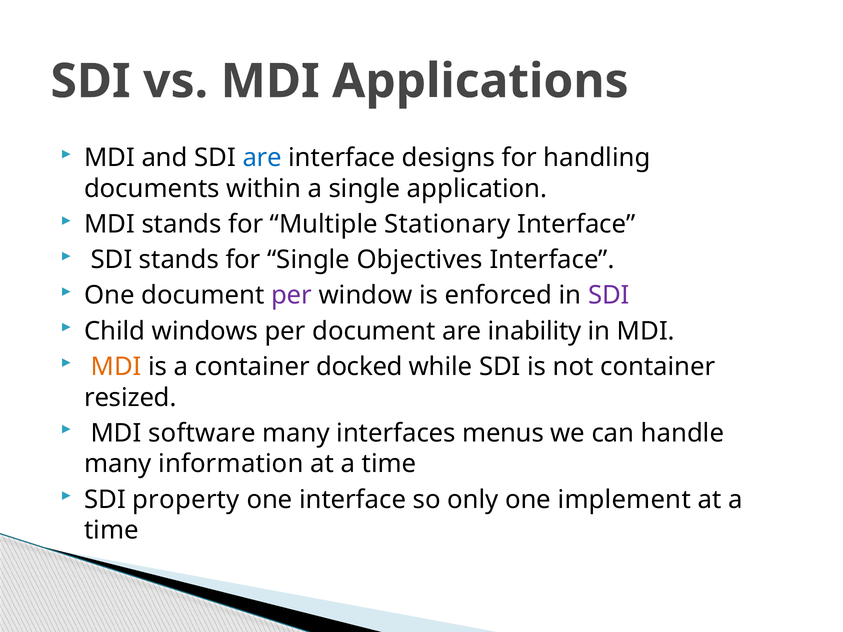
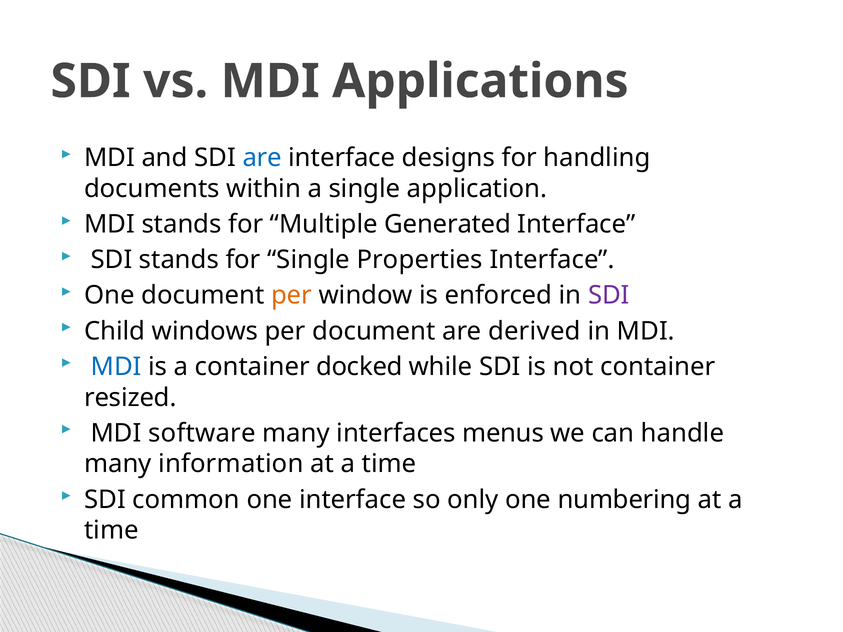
Stationary: Stationary -> Generated
Objectives: Objectives -> Properties
per at (292, 296) colour: purple -> orange
inability: inability -> derived
MDI at (116, 367) colour: orange -> blue
property: property -> common
implement: implement -> numbering
